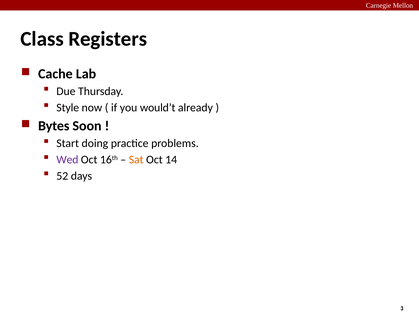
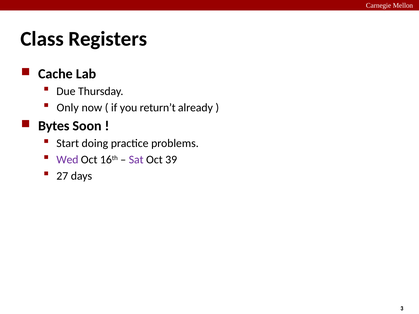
Style: Style -> Only
would’t: would’t -> return’t
Sat colour: orange -> purple
14: 14 -> 39
52: 52 -> 27
